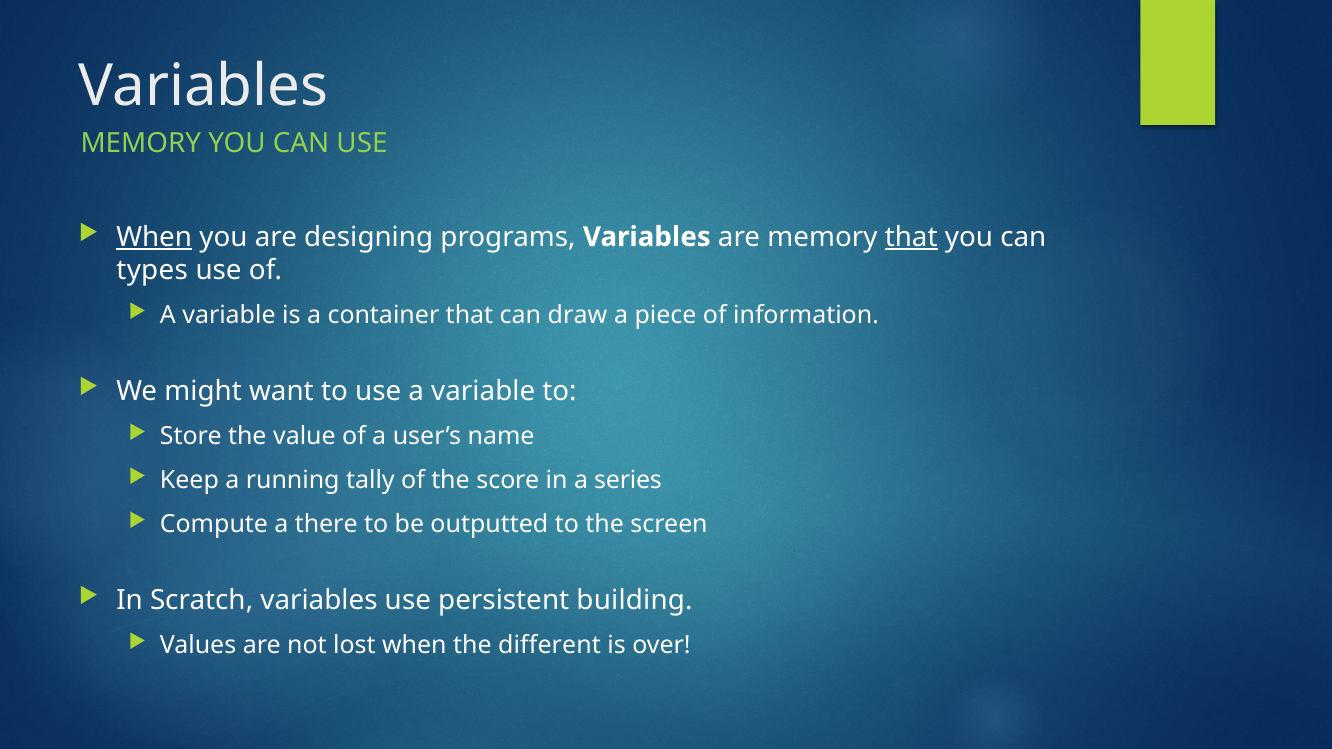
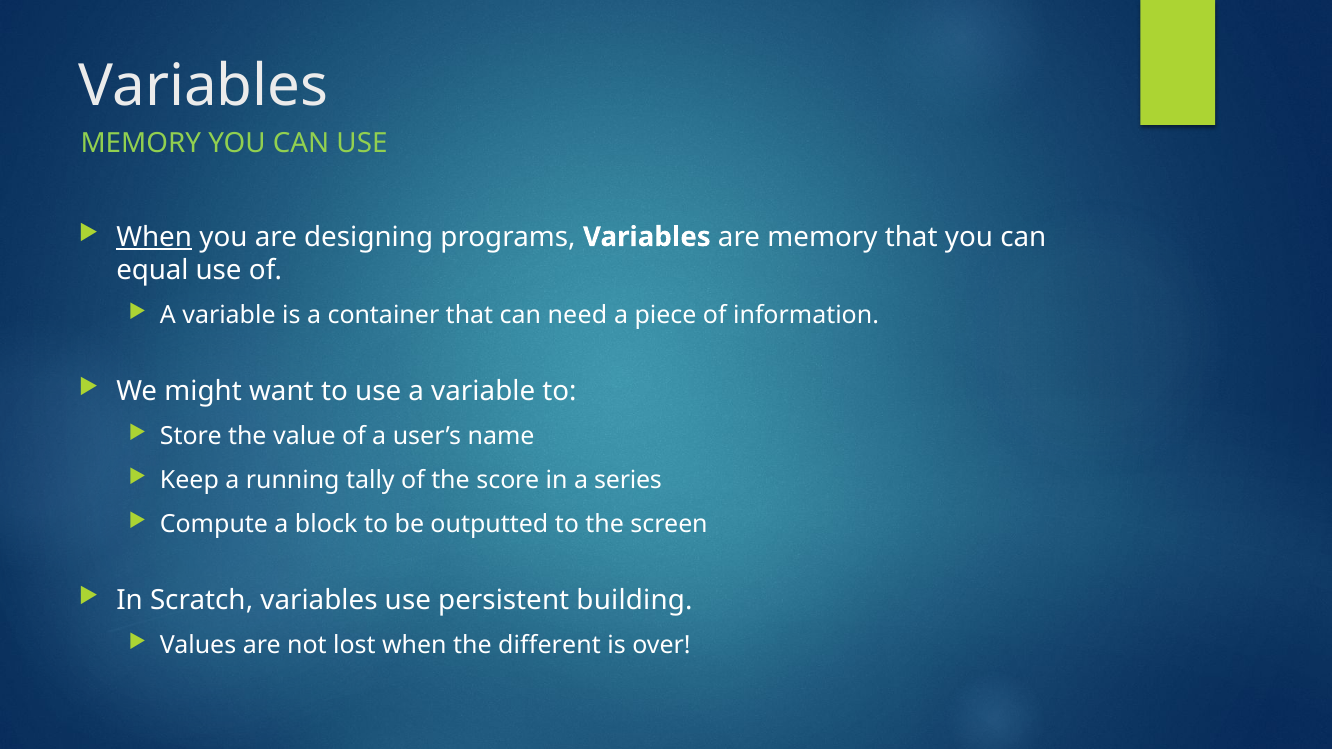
that at (911, 237) underline: present -> none
types: types -> equal
draw: draw -> need
there: there -> block
